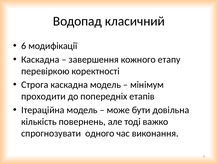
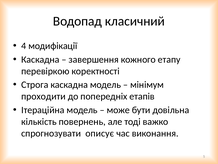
6: 6 -> 4
одного: одного -> описує
